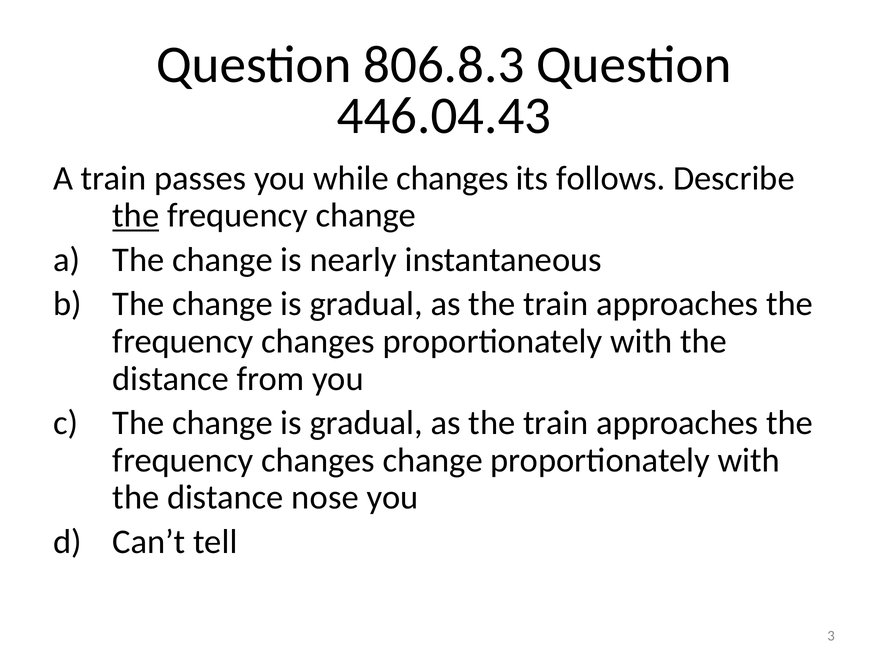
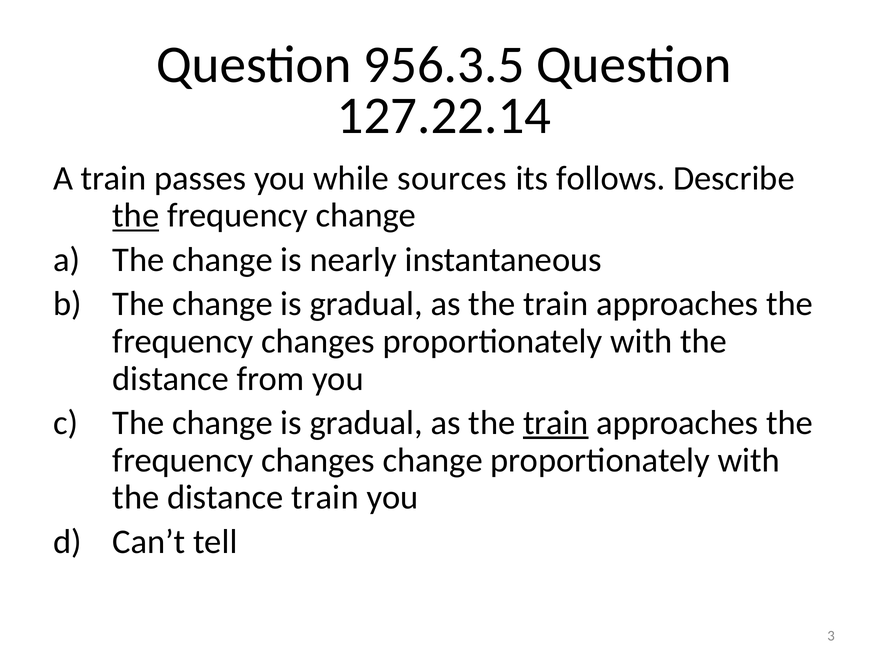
806.8.3: 806.8.3 -> 956.3.5
446.04.43: 446.04.43 -> 127.22.14
while changes: changes -> sources
train at (556, 423) underline: none -> present
distance nose: nose -> train
